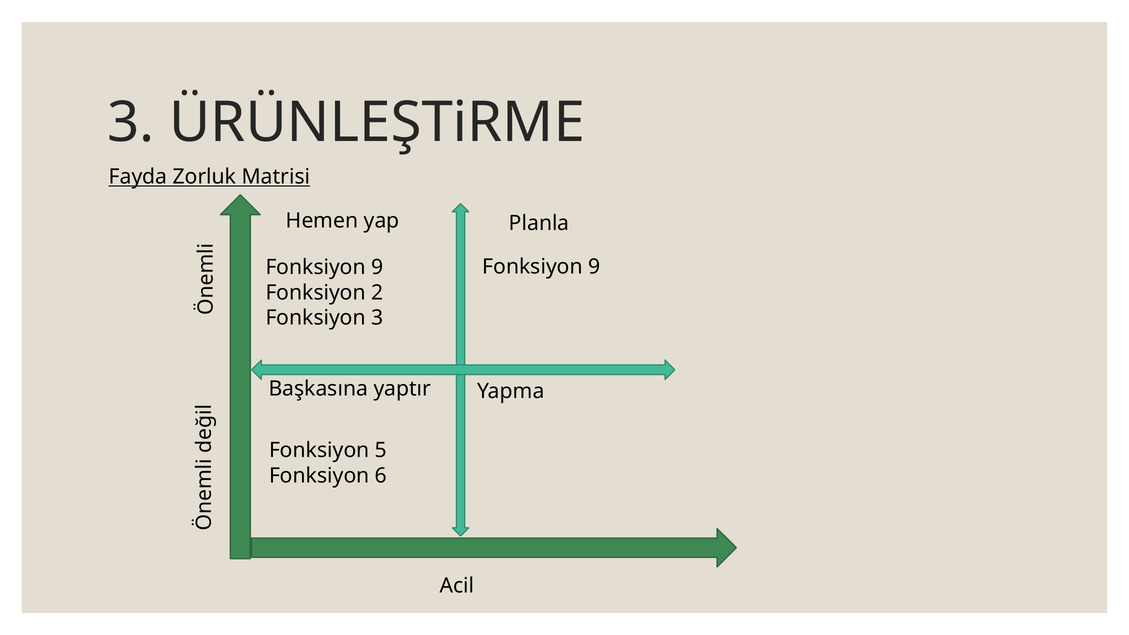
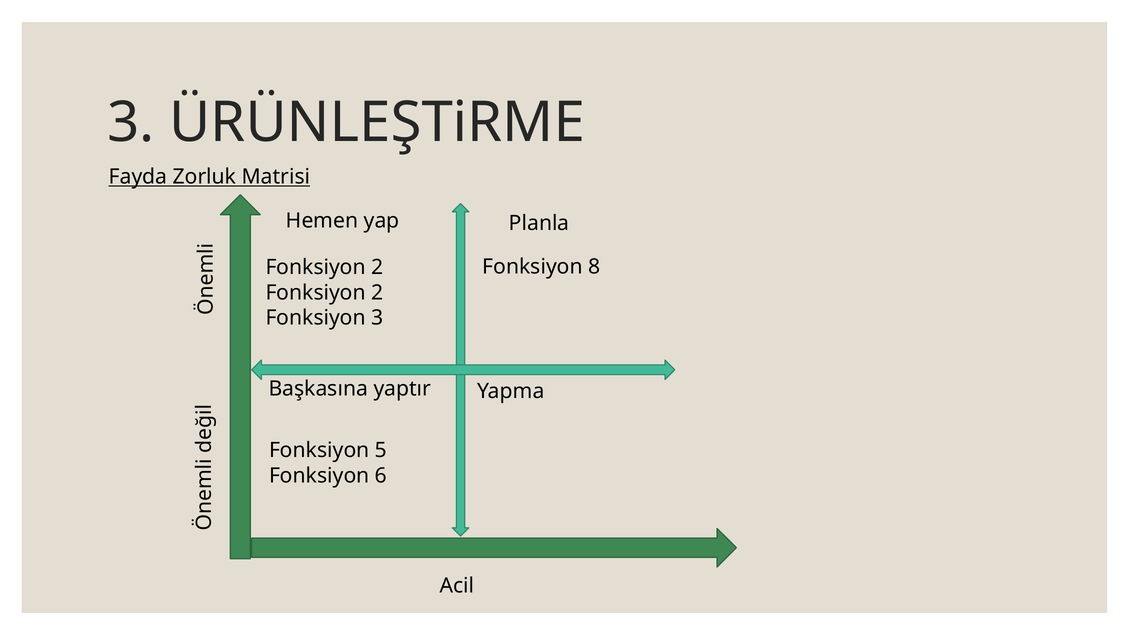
9 at (594, 267): 9 -> 8
9 at (377, 267): 9 -> 2
